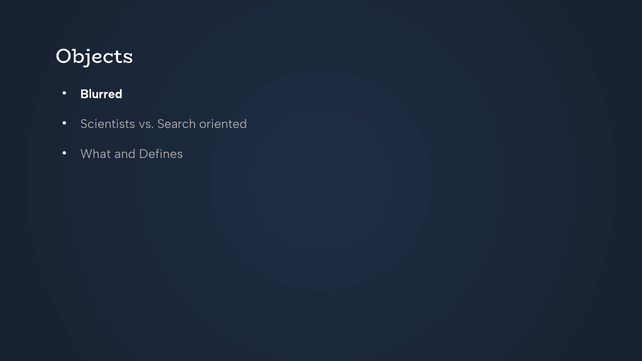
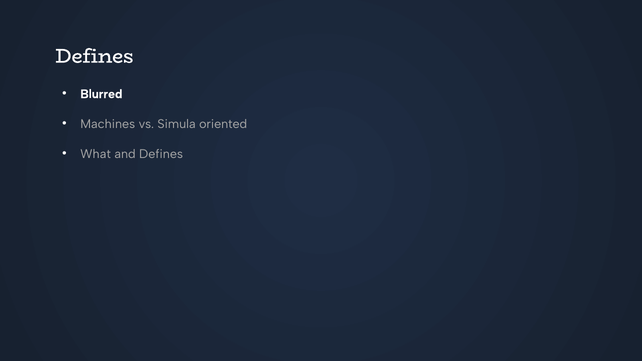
Objects at (95, 56): Objects -> Defines
Scientists: Scientists -> Machines
Search: Search -> Simula
